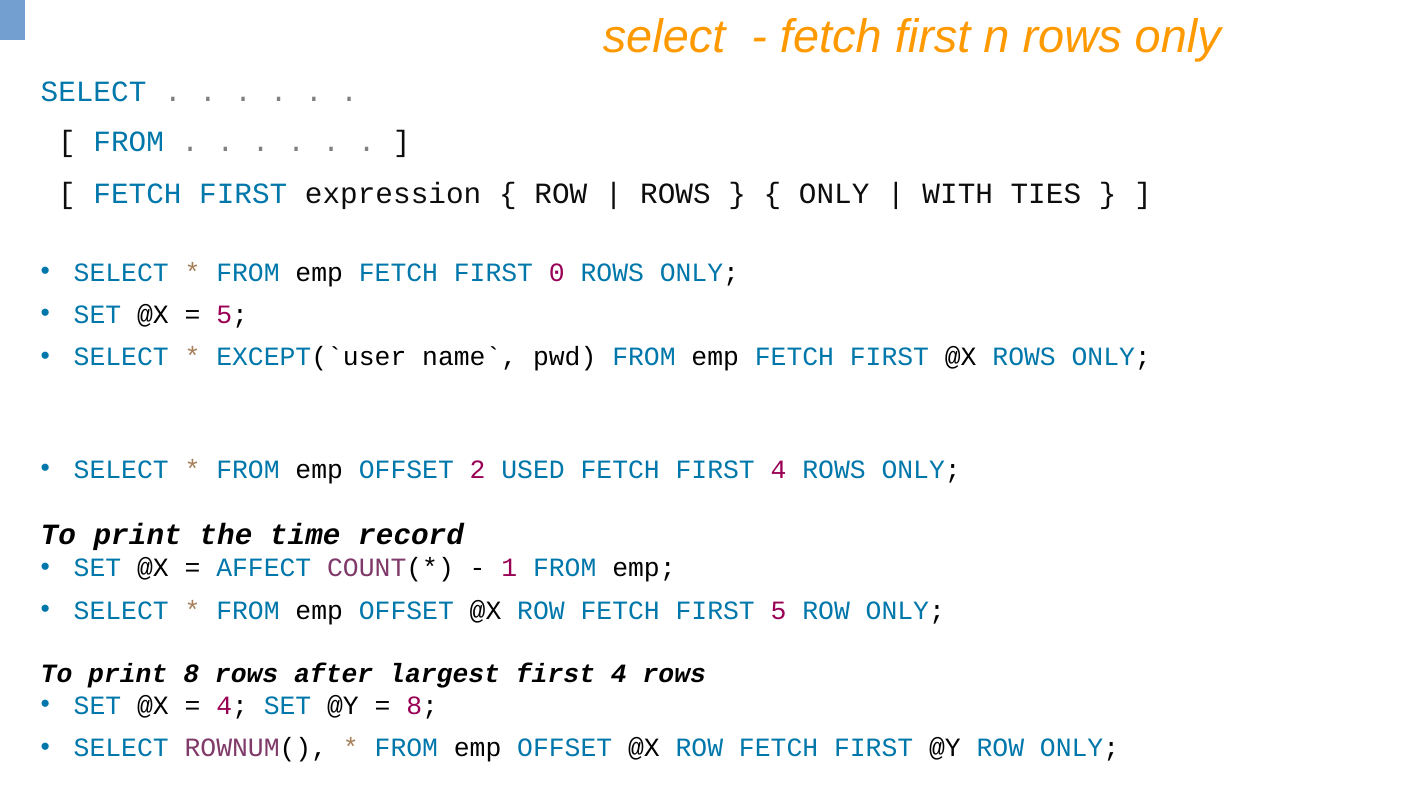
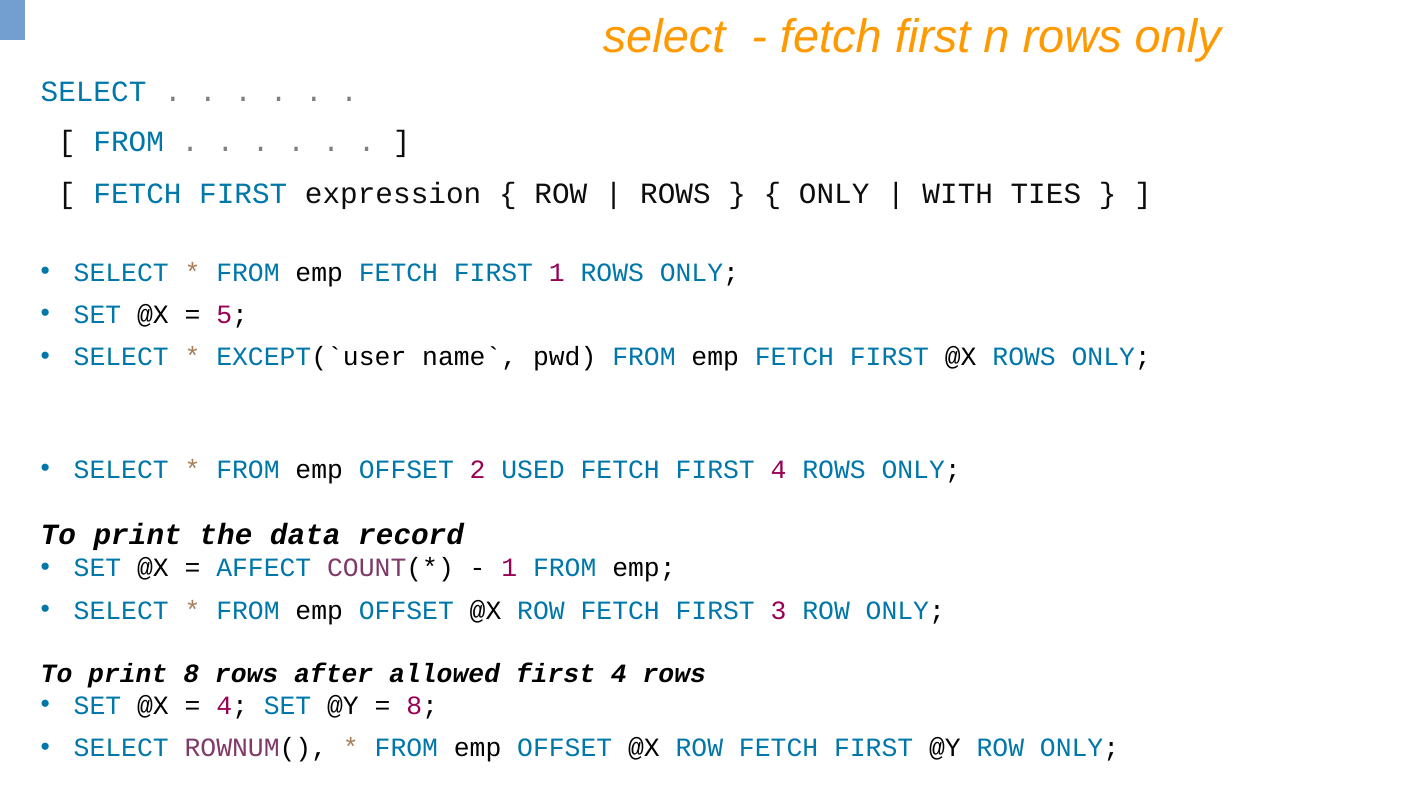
FIRST 0: 0 -> 1
time: time -> data
FIRST 5: 5 -> 3
largest: largest -> allowed
